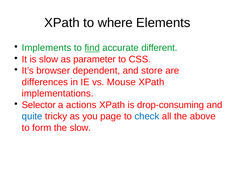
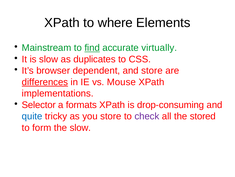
Implements: Implements -> Mainstream
different: different -> virtually
parameter: parameter -> duplicates
differences underline: none -> present
actions: actions -> formats
you page: page -> store
check colour: blue -> purple
above: above -> stored
